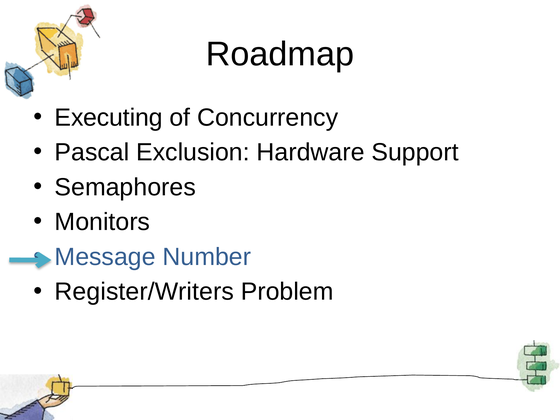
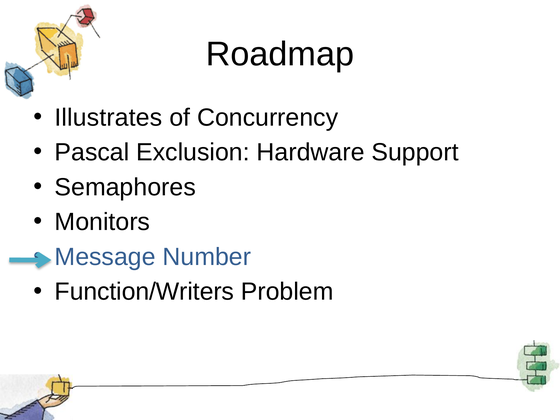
Executing: Executing -> Illustrates
Register/Writers: Register/Writers -> Function/Writers
